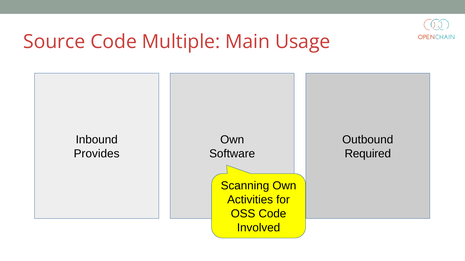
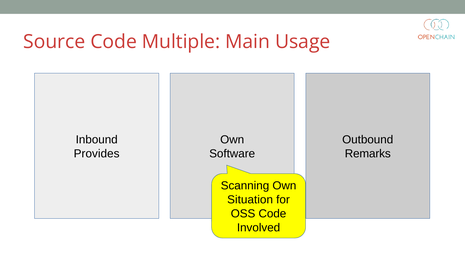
Required: Required -> Remarks
Activities: Activities -> Situation
